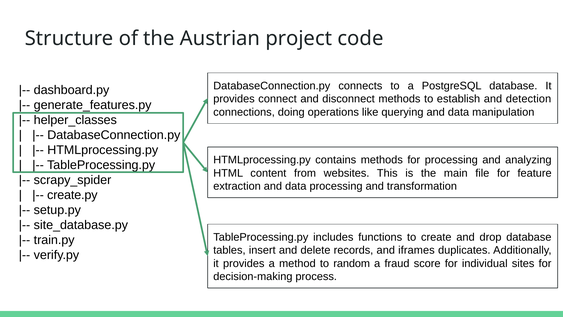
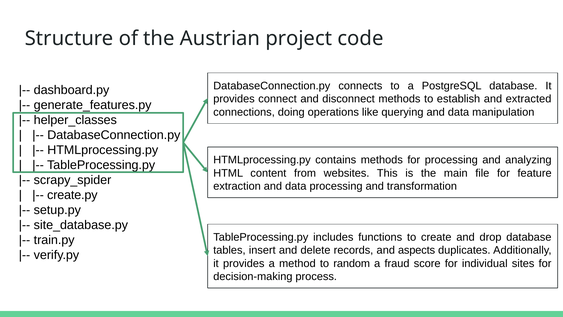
detection: detection -> extracted
iframes: iframes -> aspects
